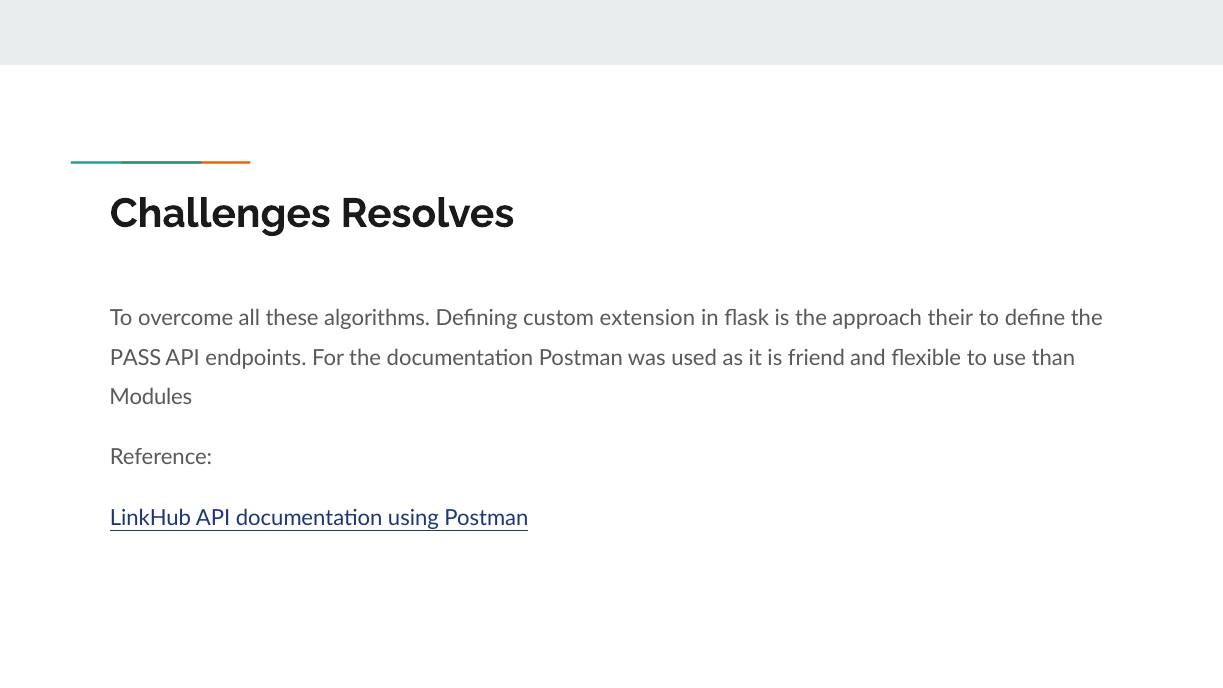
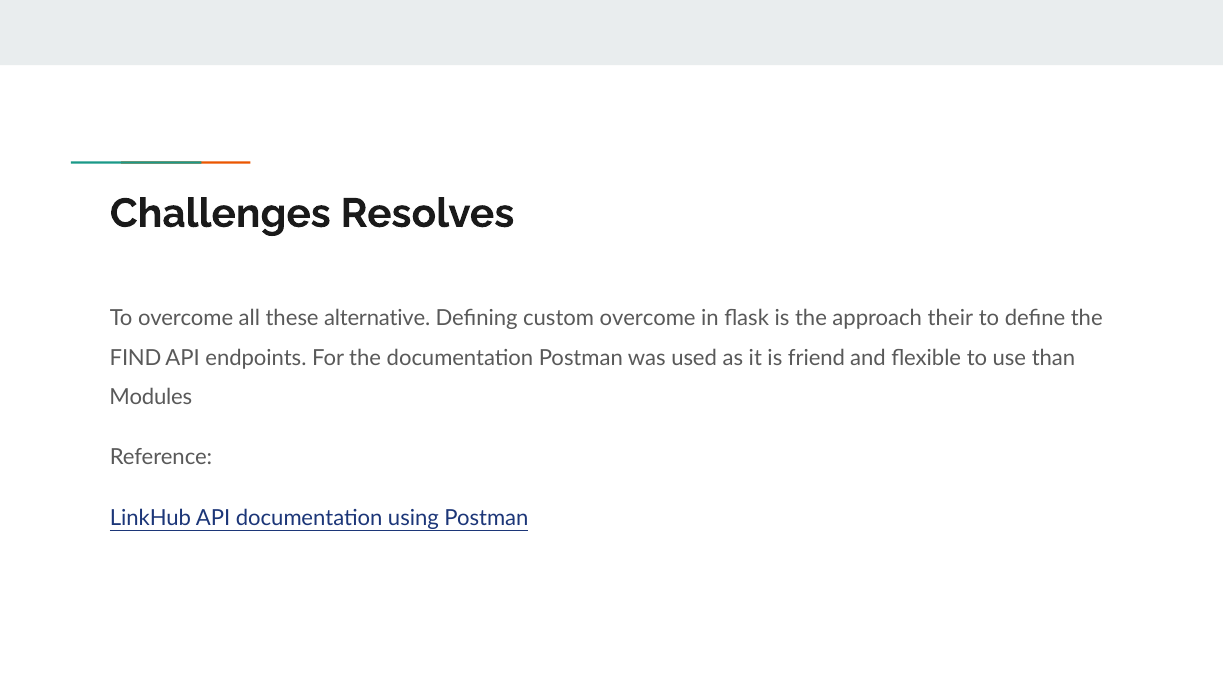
algorithms: algorithms -> alternative
custom extension: extension -> overcome
PASS: PASS -> FIND
